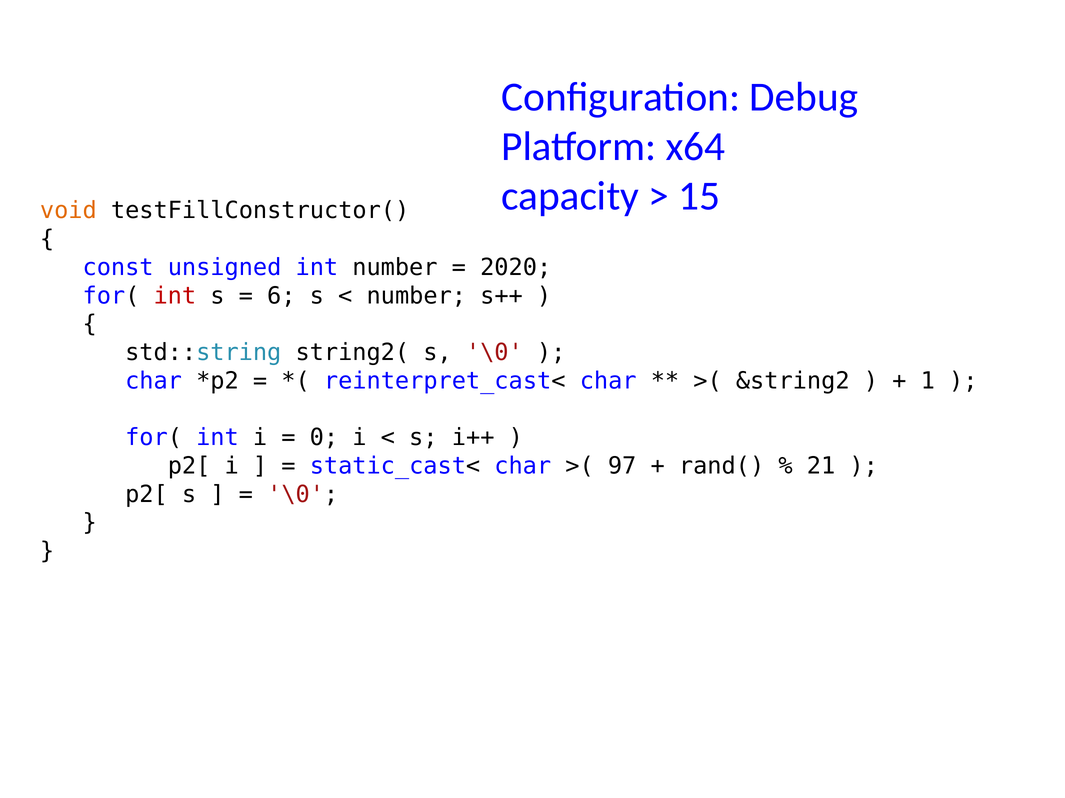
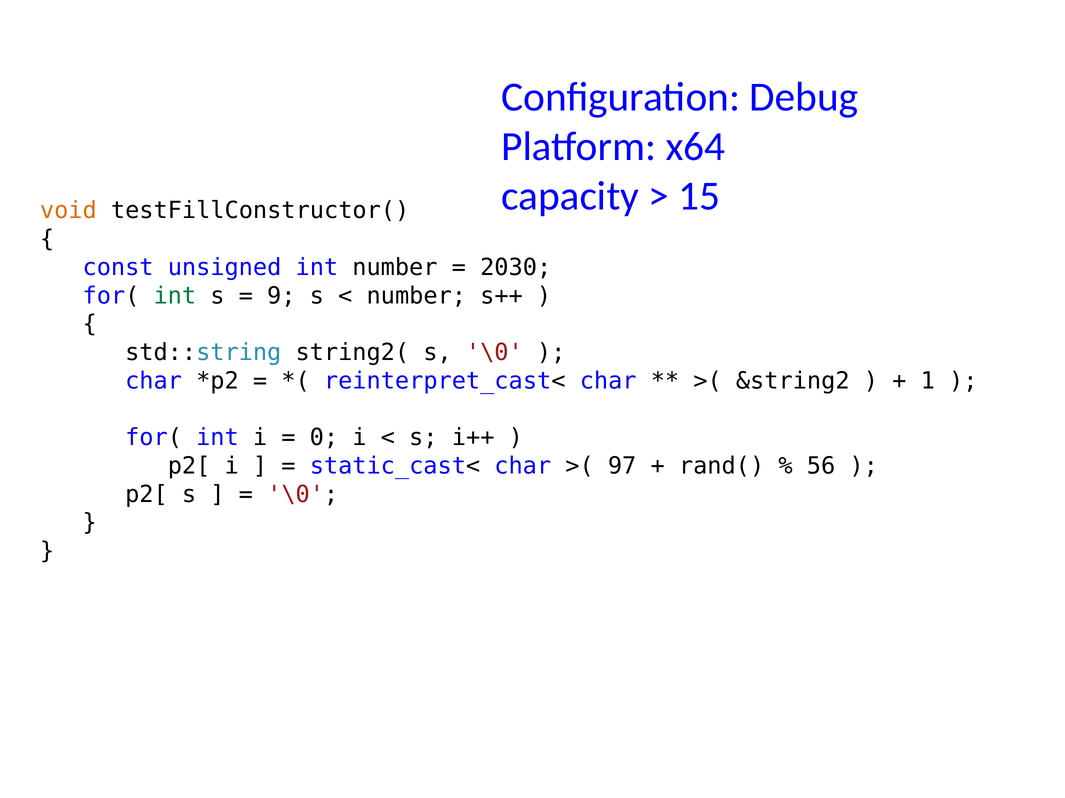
2020: 2020 -> 2030
int at (175, 296) colour: red -> green
6: 6 -> 9
21: 21 -> 56
